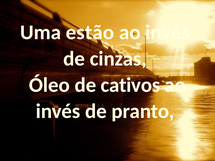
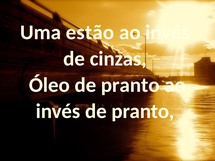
Óleo de cativos: cativos -> pranto
